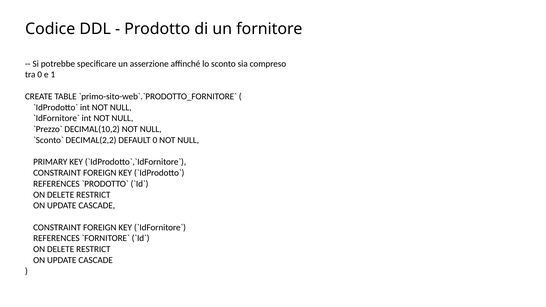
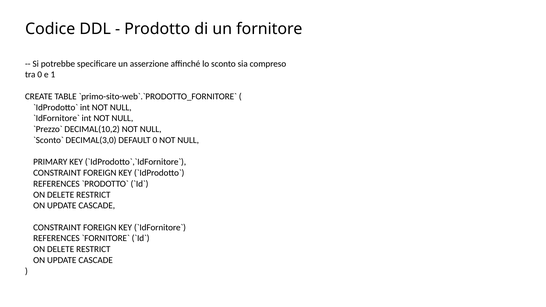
DECIMAL(2,2: DECIMAL(2,2 -> DECIMAL(3,0
